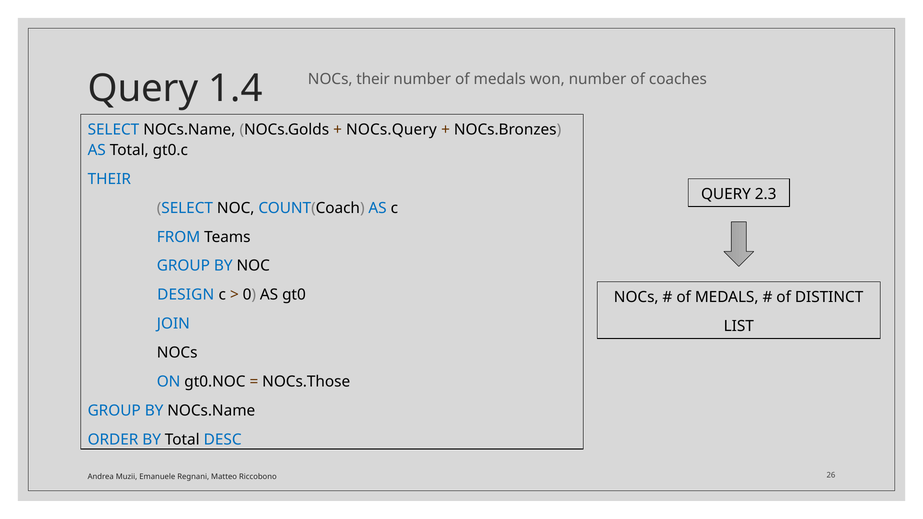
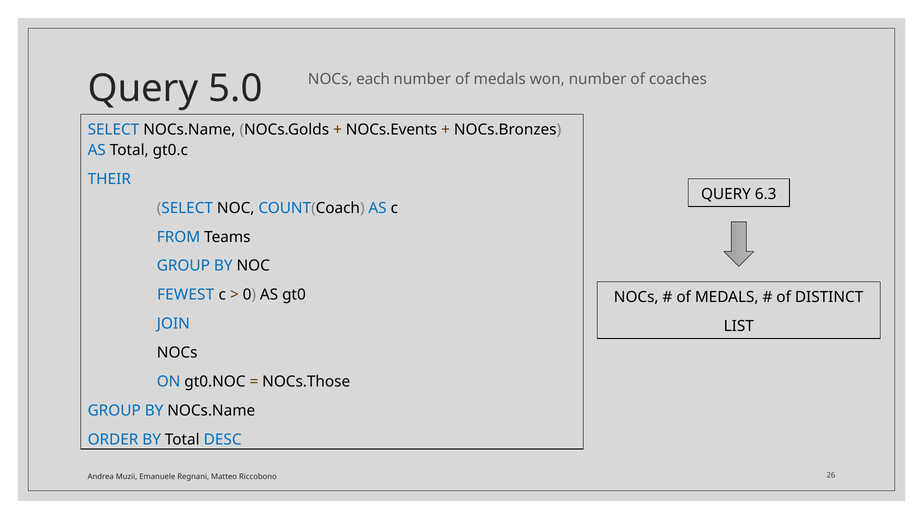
NOCs their: their -> each
1.4: 1.4 -> 5.0
NOCs.Query: NOCs.Query -> NOCs.Events
2.3: 2.3 -> 6.3
DESIGN: DESIGN -> FEWEST
